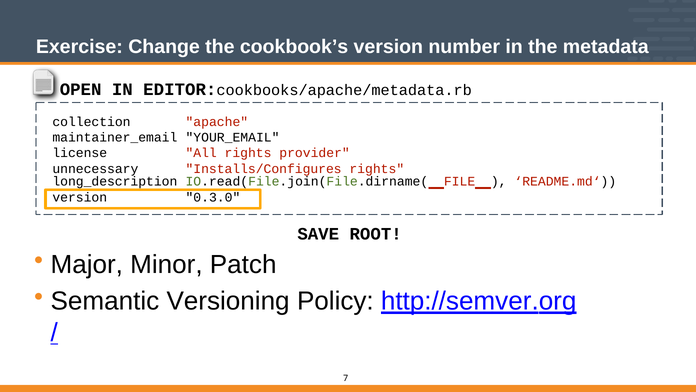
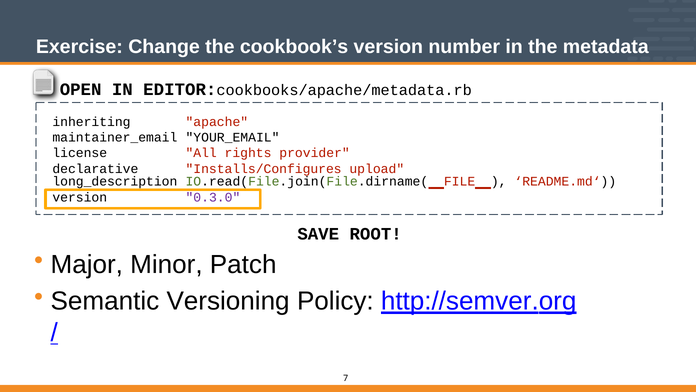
collection: collection -> inheriting
unnecessary: unnecessary -> declarative
Installs/Configures rights: rights -> upload
0.3.0 colour: black -> purple
